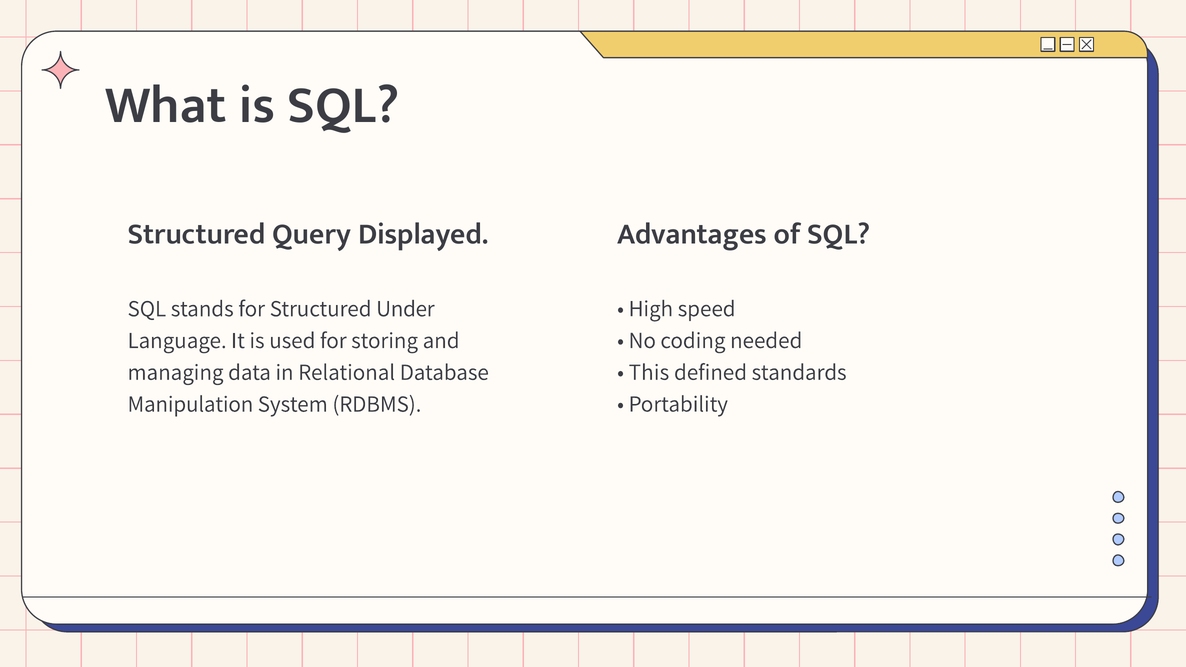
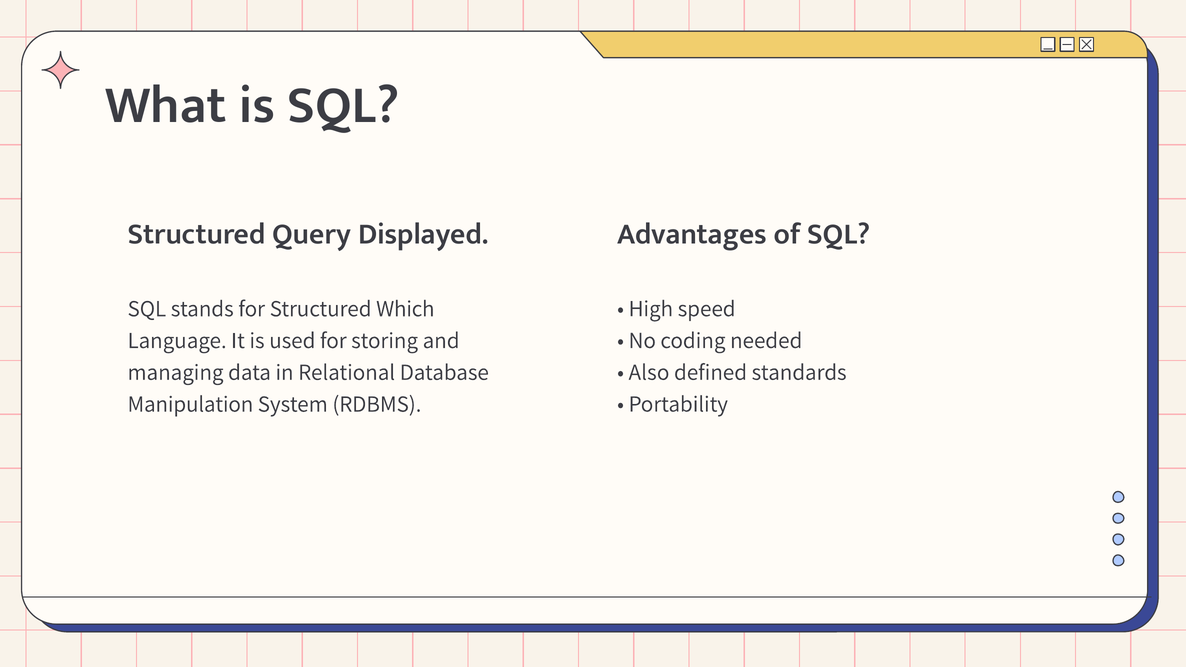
Under: Under -> Which
This: This -> Also
